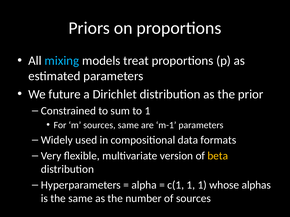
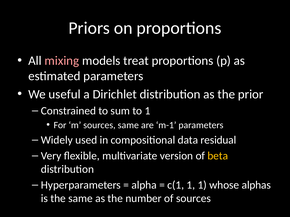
mixing colour: light blue -> pink
future: future -> useful
formats: formats -> residual
